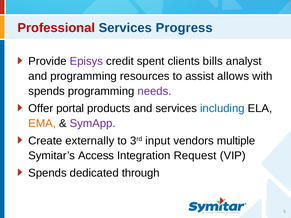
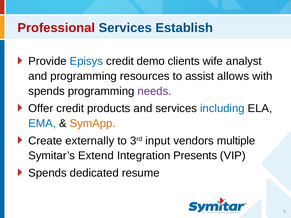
Progress: Progress -> Establish
Episys colour: purple -> blue
spent: spent -> demo
bills: bills -> wife
Offer portal: portal -> credit
EMA colour: orange -> blue
SymApp colour: purple -> orange
Access: Access -> Extend
Request: Request -> Presents
through: through -> resume
